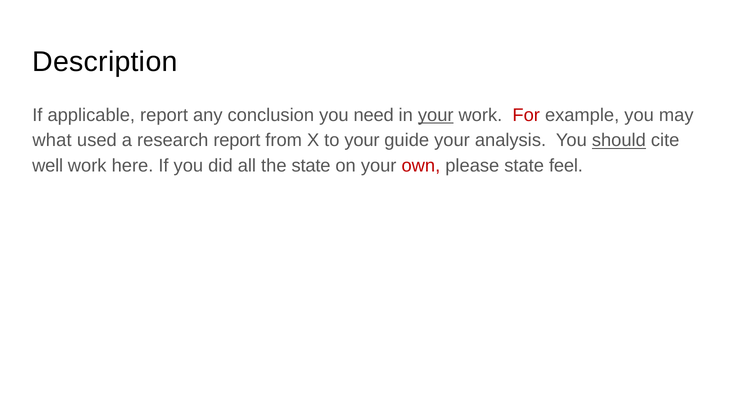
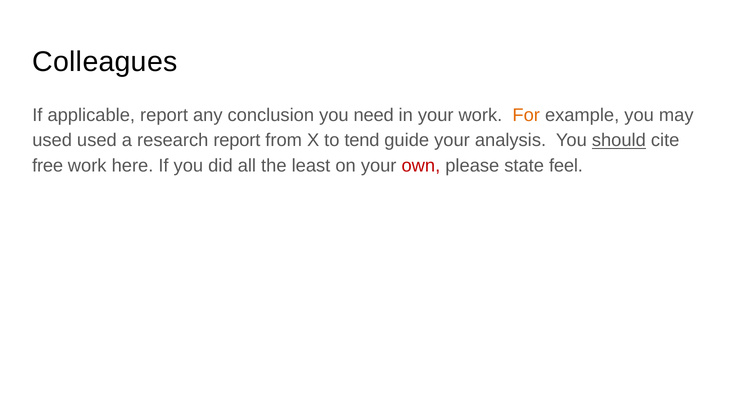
Description: Description -> Colleagues
your at (436, 115) underline: present -> none
For colour: red -> orange
what at (52, 141): what -> used
to your: your -> tend
well: well -> free
the state: state -> least
